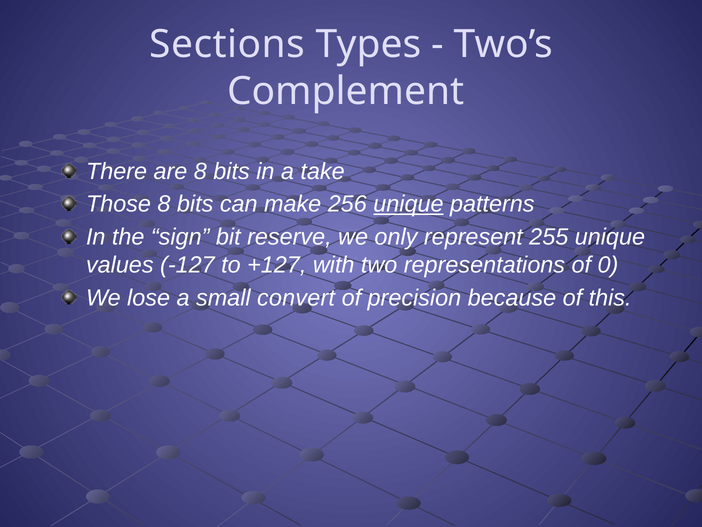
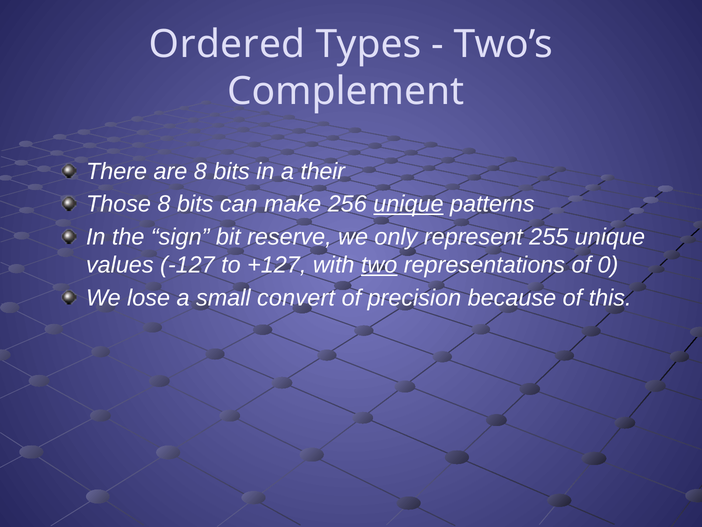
Sections: Sections -> Ordered
take: take -> their
two underline: none -> present
